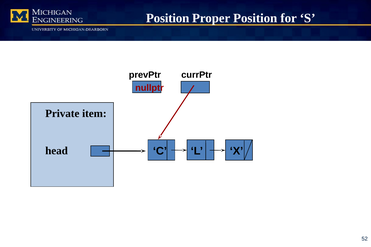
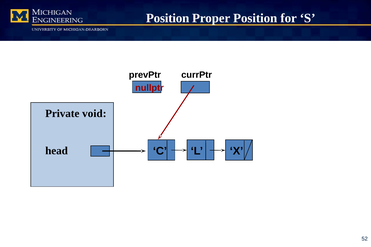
item: item -> void
